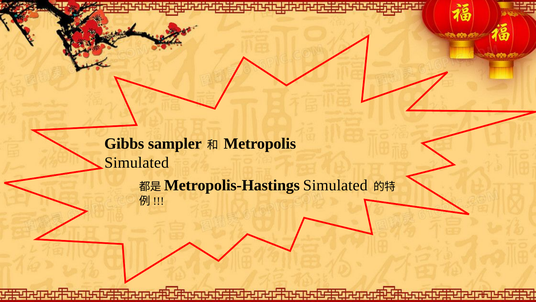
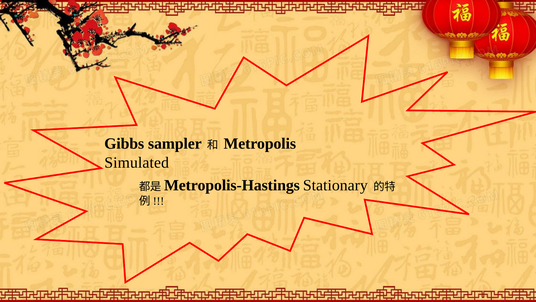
Simulated at (335, 185): Simulated -> Stationary
